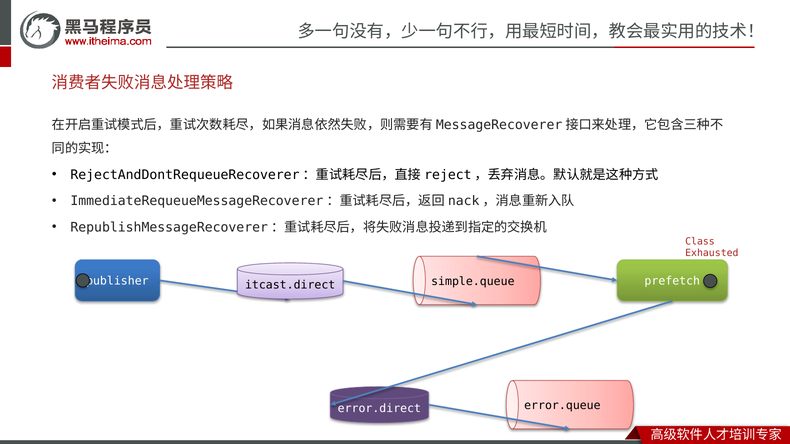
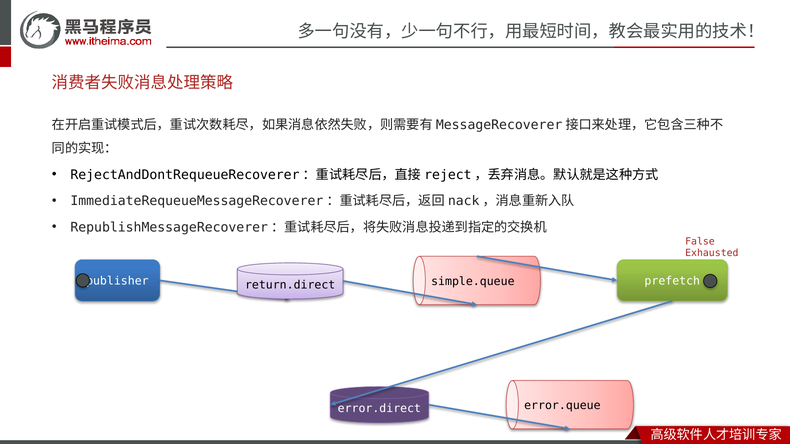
Class: Class -> False
itcast.direct: itcast.direct -> return.direct
